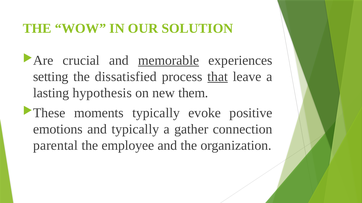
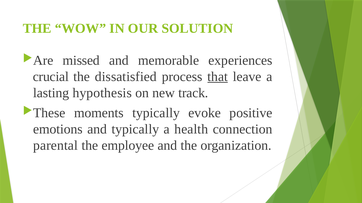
crucial: crucial -> missed
memorable underline: present -> none
setting: setting -> crucial
them: them -> track
gather: gather -> health
